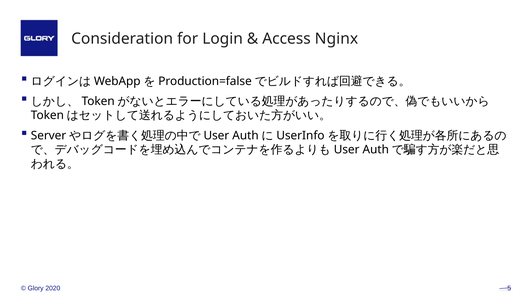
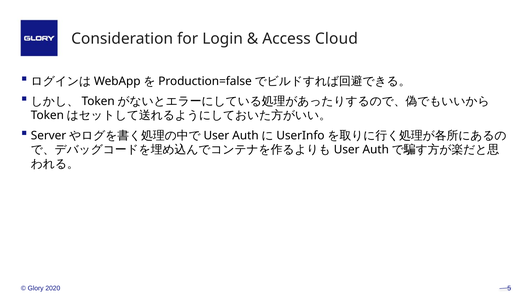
Nginx: Nginx -> Cloud
